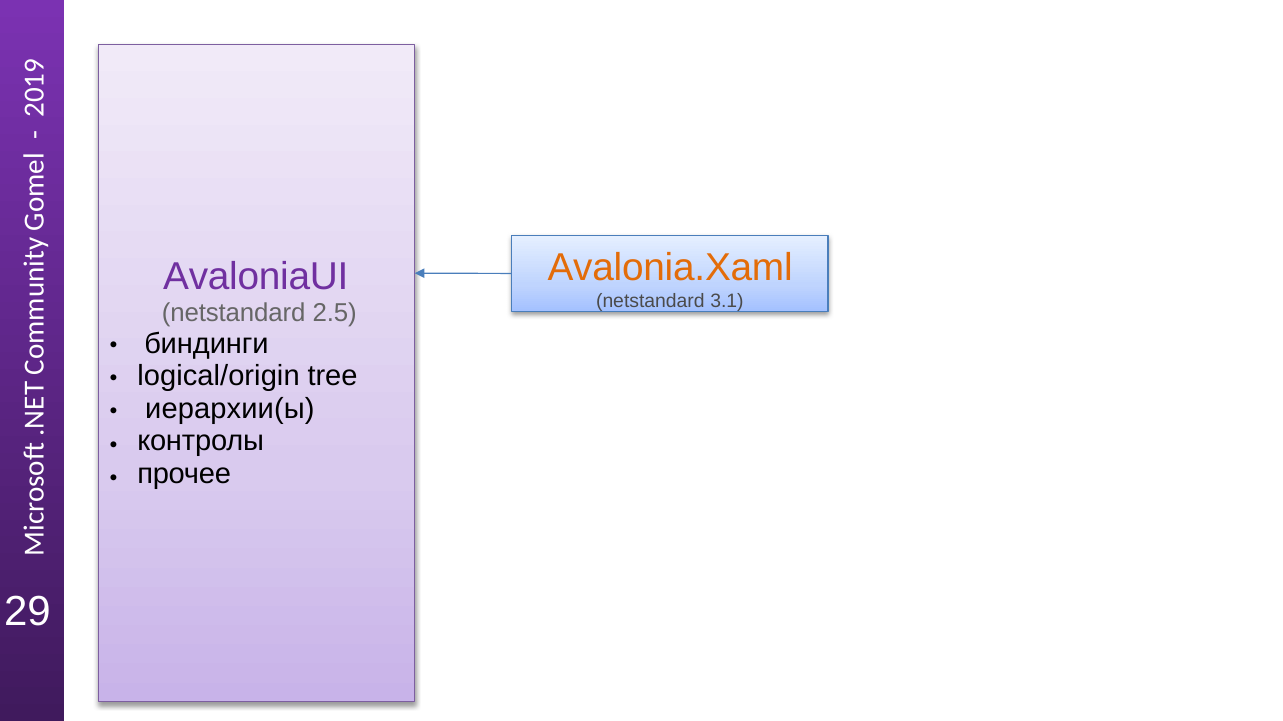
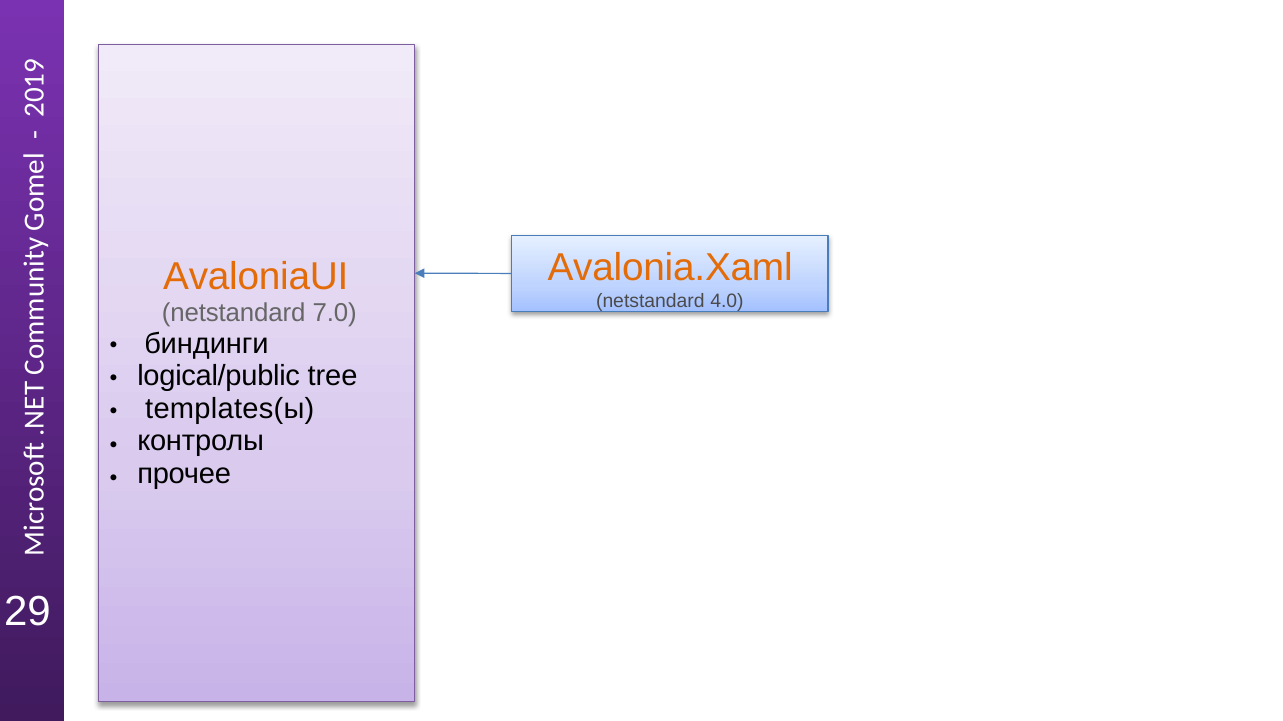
AvaloniaUI colour: purple -> orange
3.1: 3.1 -> 4.0
2.5: 2.5 -> 7.0
logical/origin: logical/origin -> logical/public
иерархии(ы: иерархии(ы -> templates(ы
